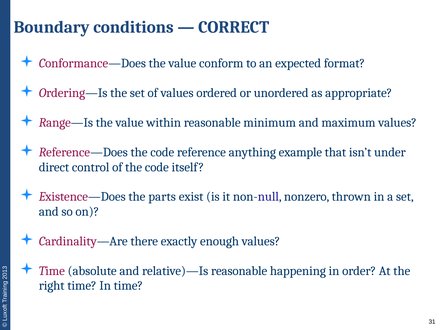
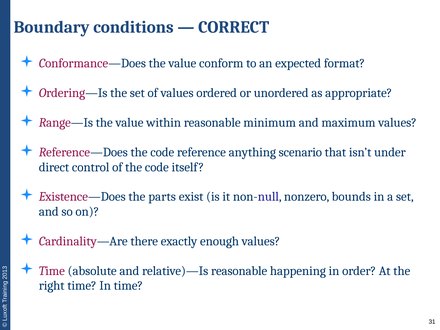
example: example -> scenario
thrown: thrown -> bounds
